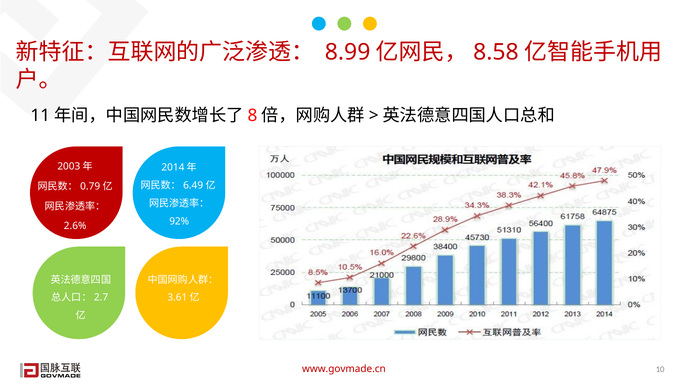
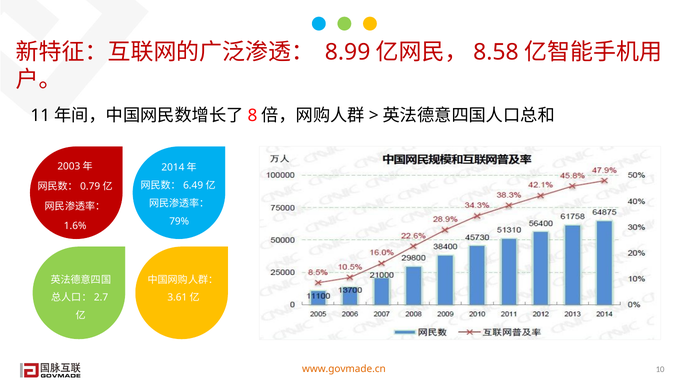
92%: 92% -> 79%
2.6%: 2.6% -> 1.6%
www.govmade.cn colour: red -> orange
